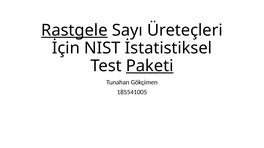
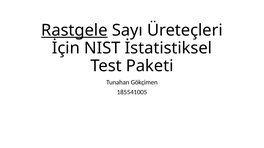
Paketi underline: present -> none
